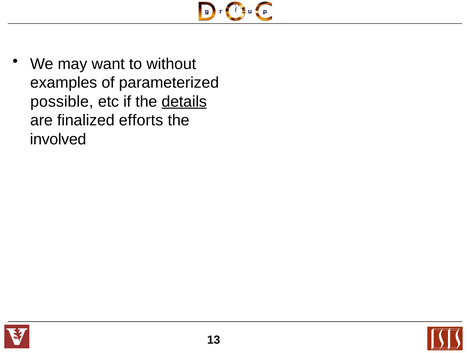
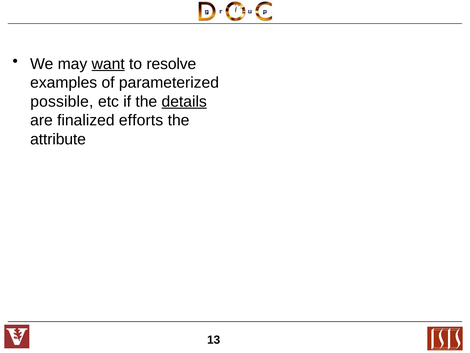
want underline: none -> present
without: without -> resolve
involved: involved -> attribute
